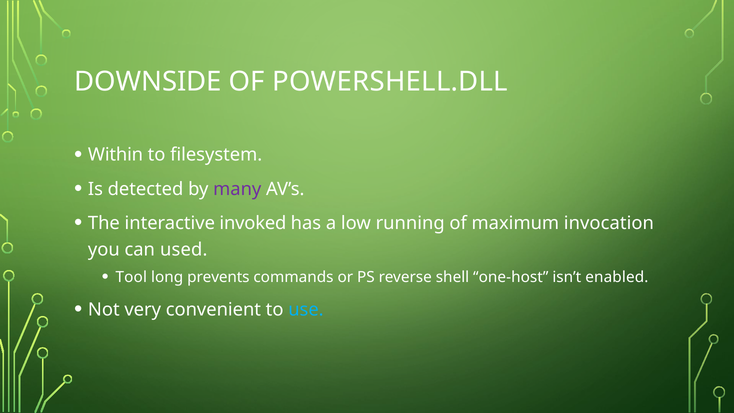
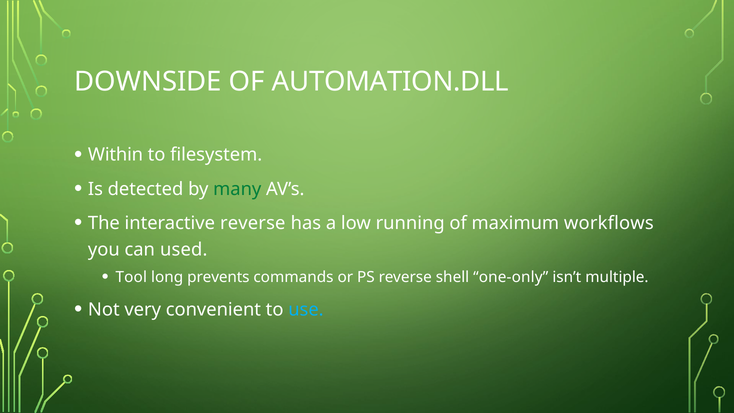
POWERSHELL.DLL: POWERSHELL.DLL -> AUTOMATION.DLL
many colour: purple -> green
interactive invoked: invoked -> reverse
invocation: invocation -> workflows
one-host: one-host -> one-only
enabled: enabled -> multiple
